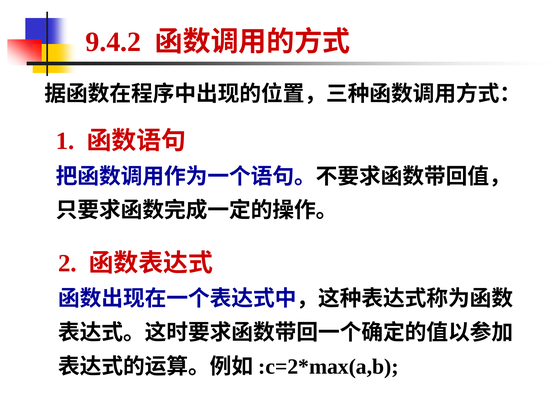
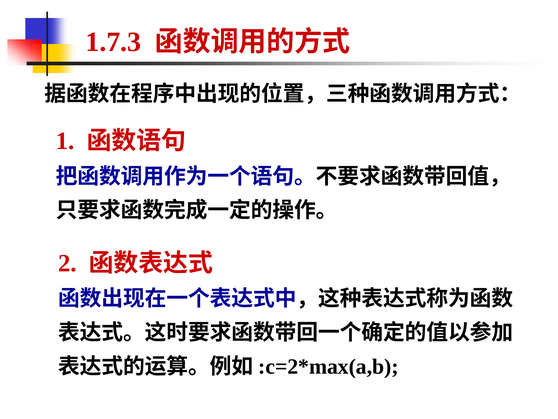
9.4.2: 9.4.2 -> 1.7.3
